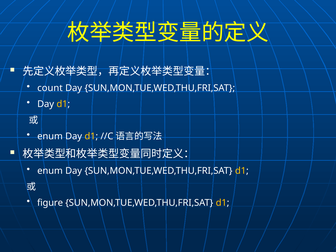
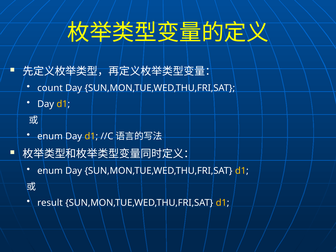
figure: figure -> result
